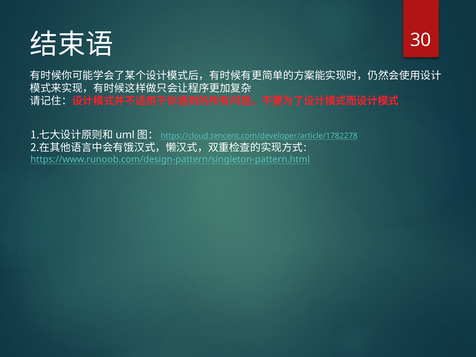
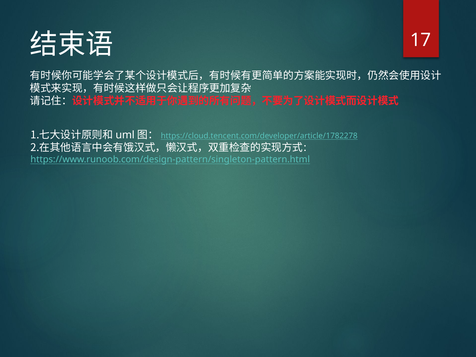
30: 30 -> 17
